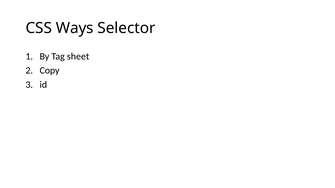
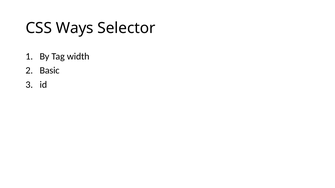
sheet: sheet -> width
Copy: Copy -> Basic
